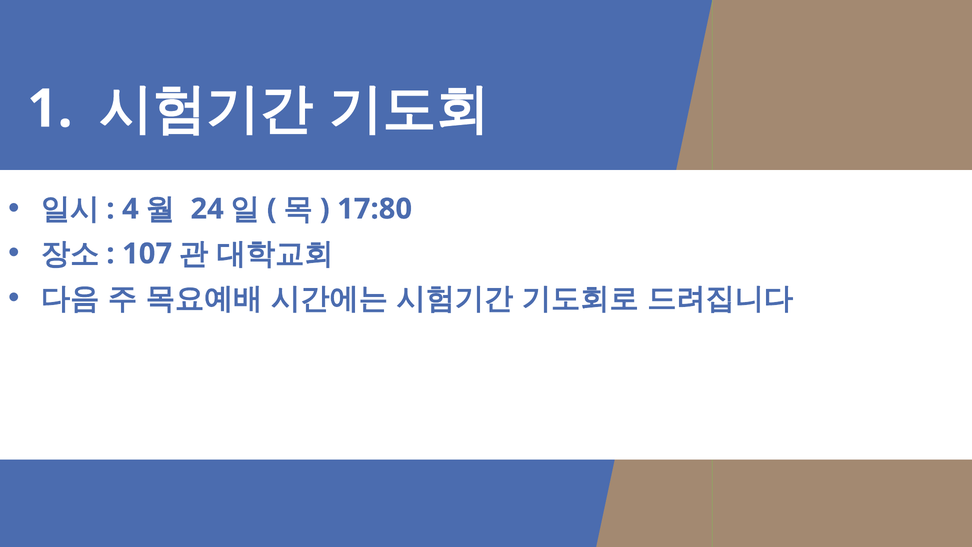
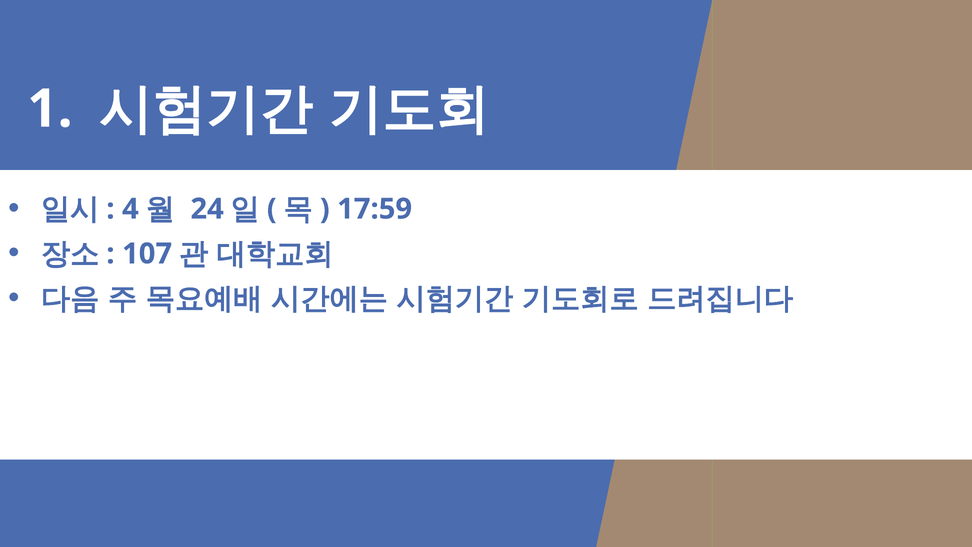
17:80: 17:80 -> 17:59
